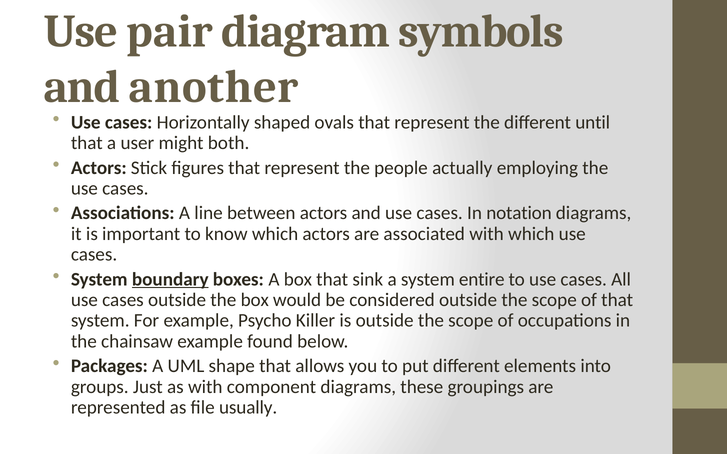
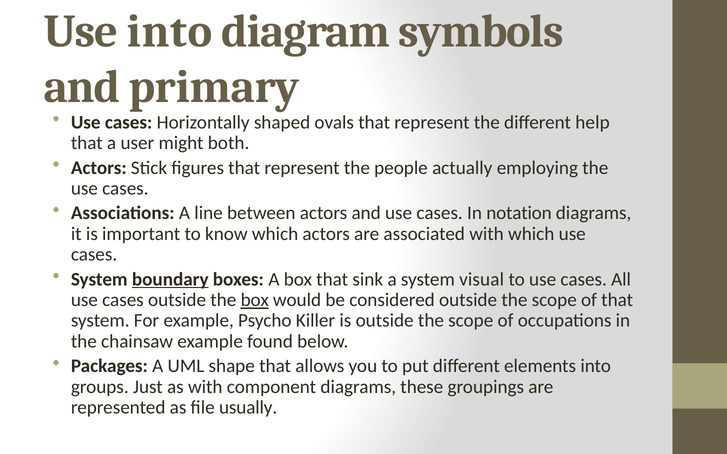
Use pair: pair -> into
another: another -> primary
until: until -> help
entire: entire -> visual
box at (255, 300) underline: none -> present
